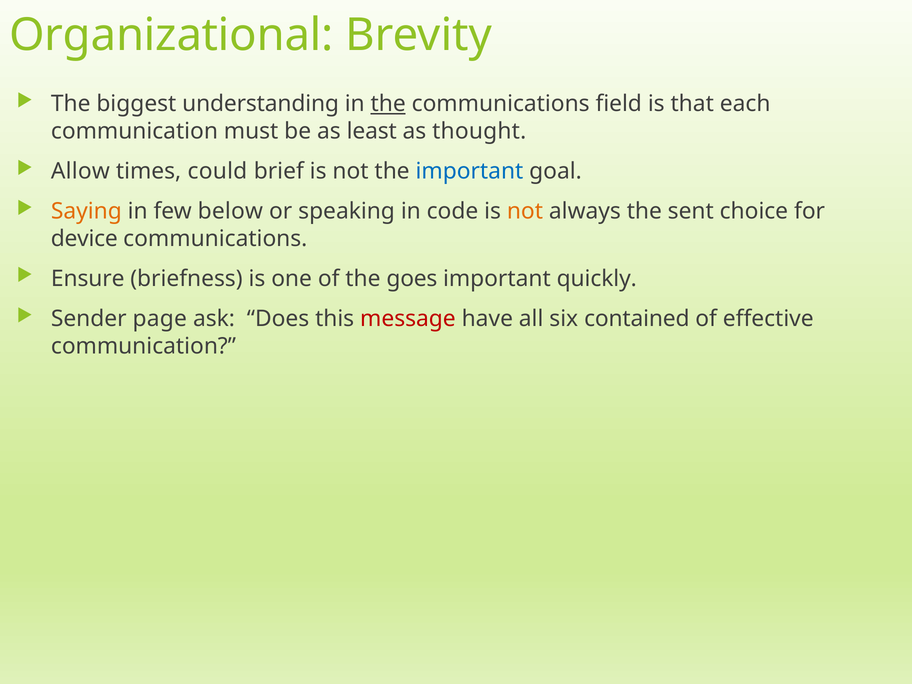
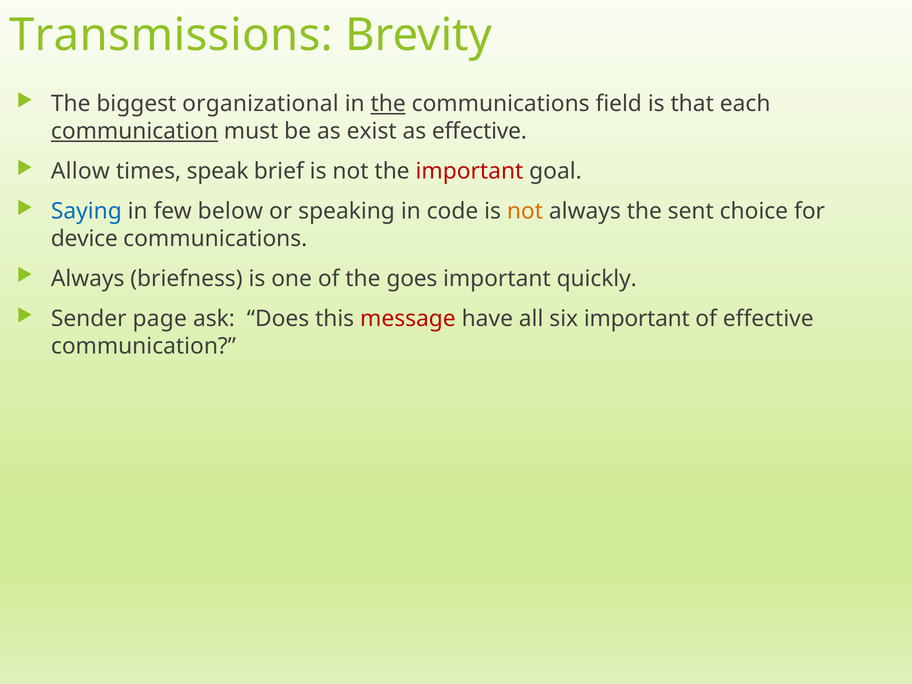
Organizational: Organizational -> Transmissions
understanding: understanding -> organizational
communication at (134, 131) underline: none -> present
least: least -> exist
as thought: thought -> effective
could: could -> speak
important at (469, 171) colour: blue -> red
Saying colour: orange -> blue
Ensure at (88, 279): Ensure -> Always
six contained: contained -> important
